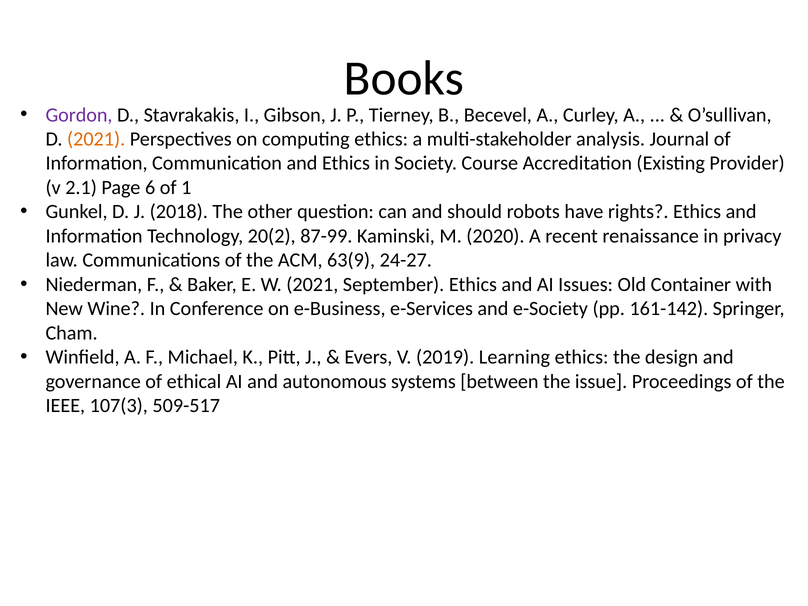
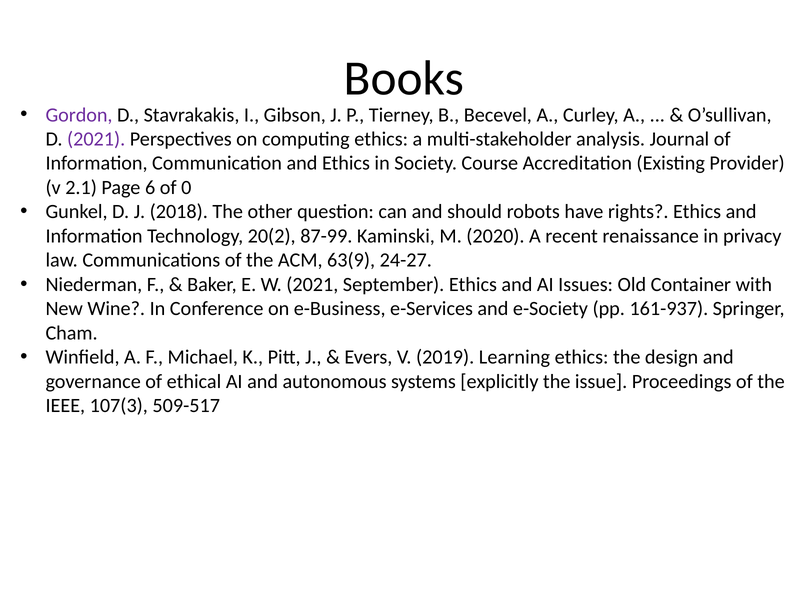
2021 at (96, 139) colour: orange -> purple
1: 1 -> 0
161-142: 161-142 -> 161-937
between: between -> explicitly
